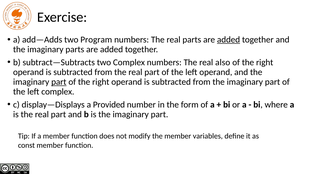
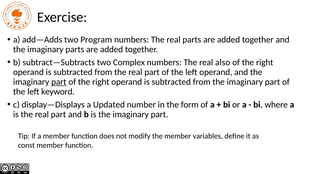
added at (229, 40) underline: present -> none
left complex: complex -> keyword
Provided: Provided -> Updated
